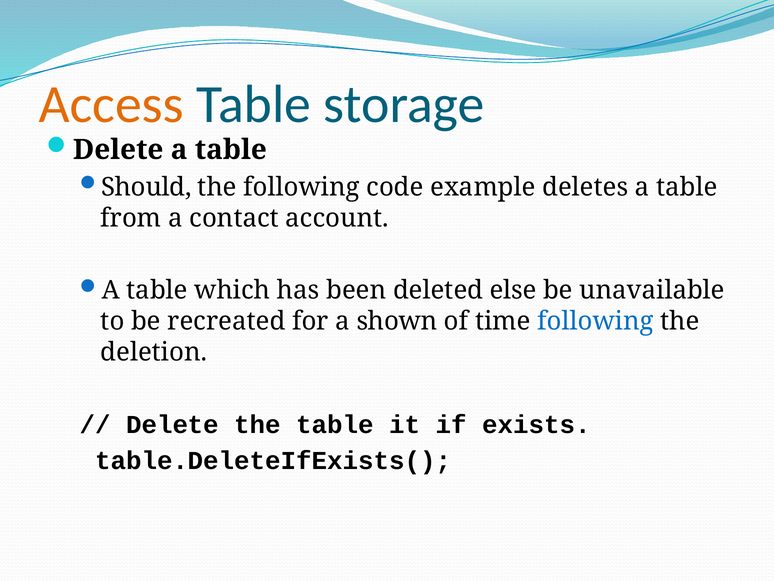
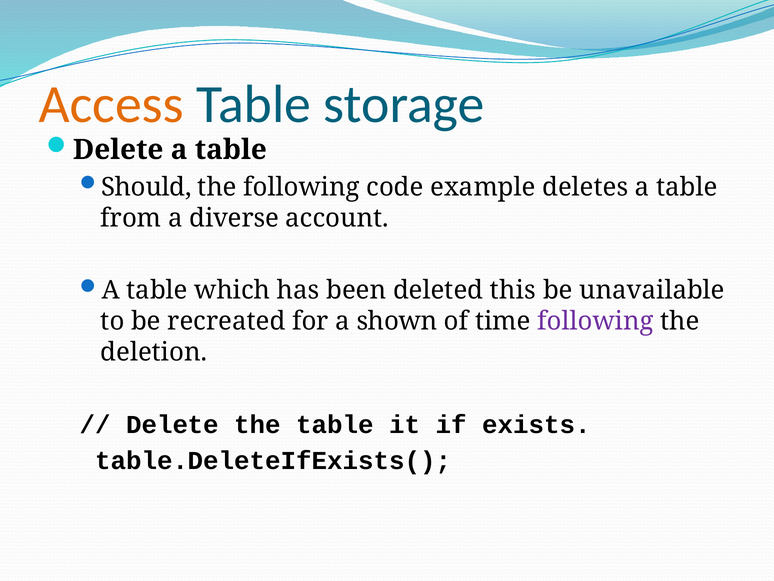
contact: contact -> diverse
else: else -> this
following at (595, 321) colour: blue -> purple
